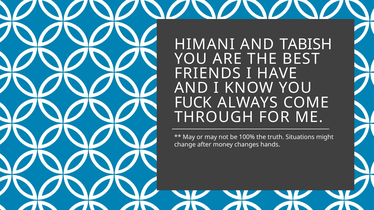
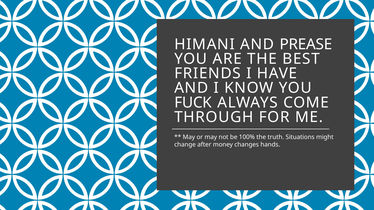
TABISH: TABISH -> PREASE
